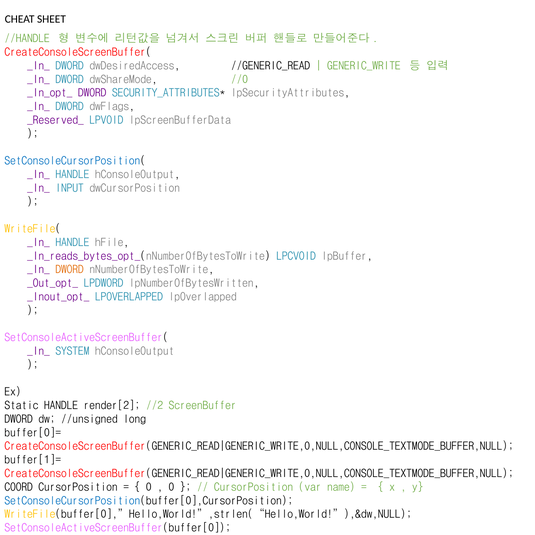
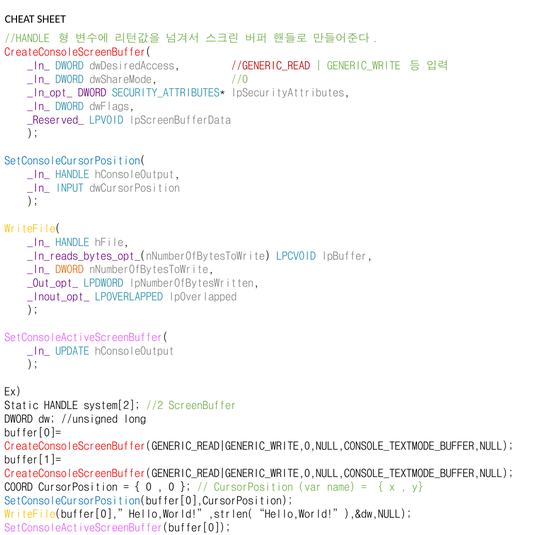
//GENERIC_READ colour: black -> red
SYSTEM: SYSTEM -> UPDATE
render[2: render[2 -> system[2
